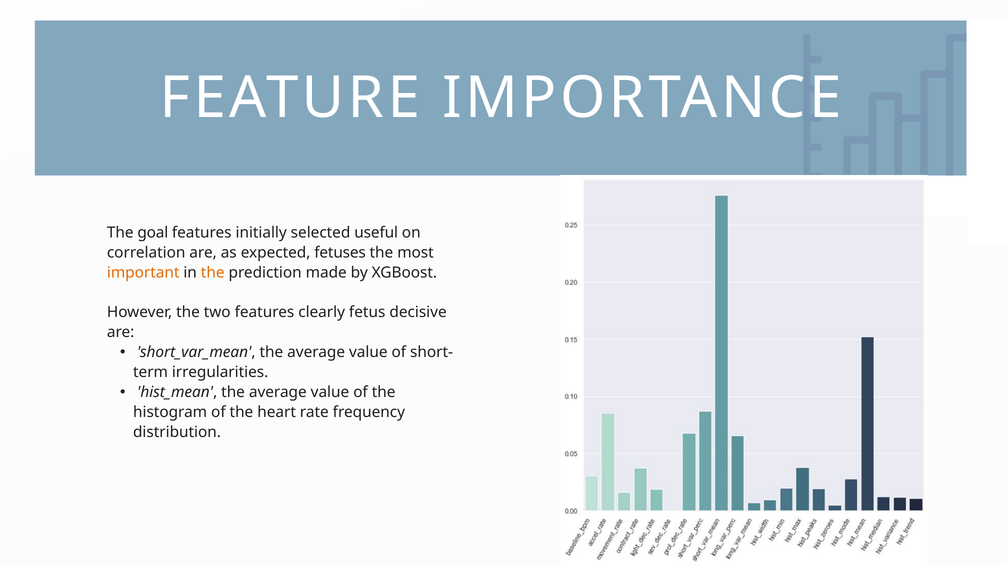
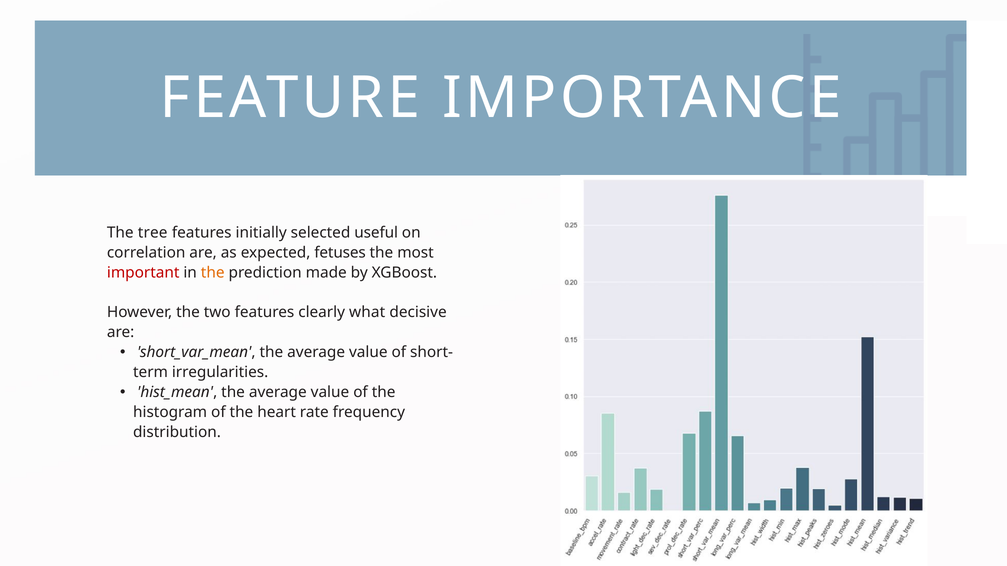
goal: goal -> tree
important colour: orange -> red
fetus: fetus -> what
